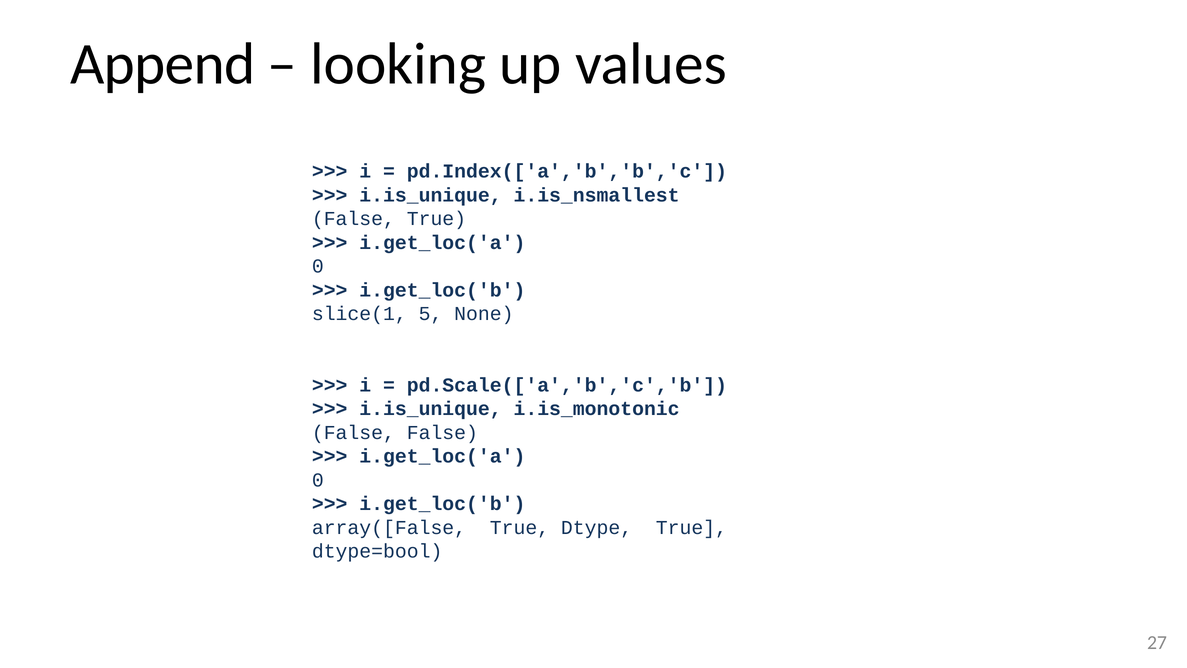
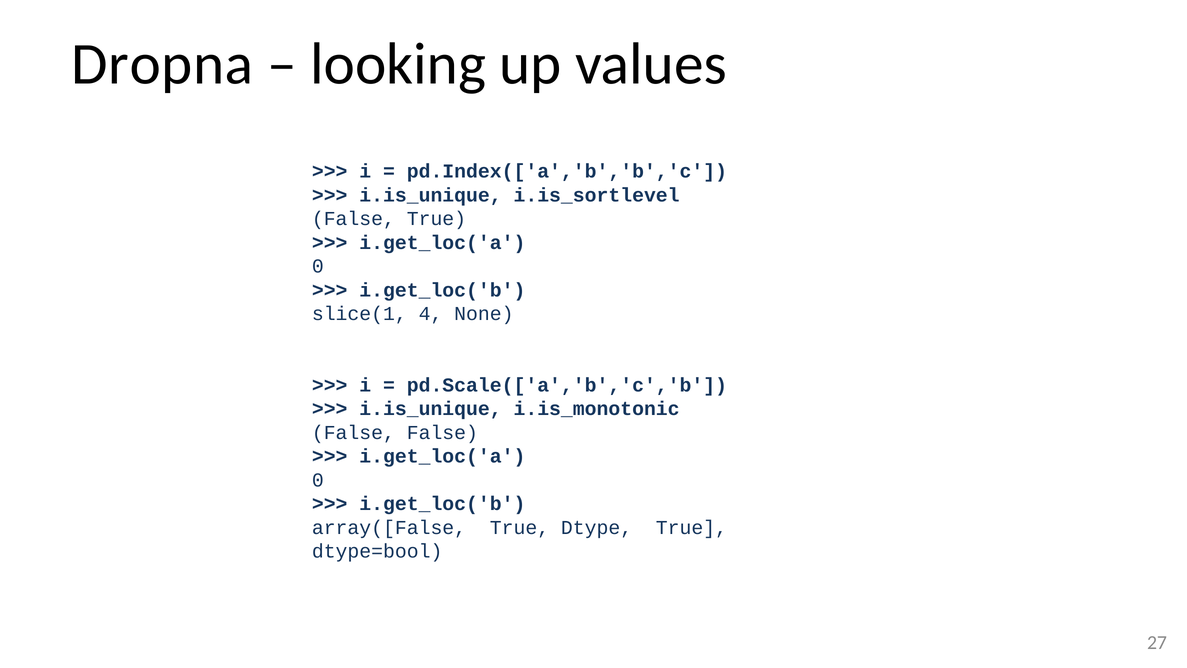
Append: Append -> Dropna
i.is_nsmallest: i.is_nsmallest -> i.is_sortlevel
5: 5 -> 4
